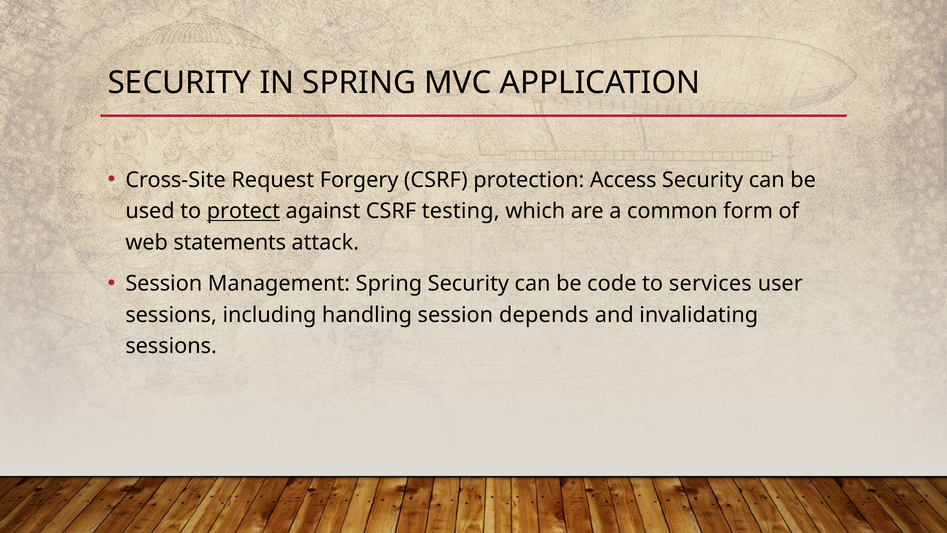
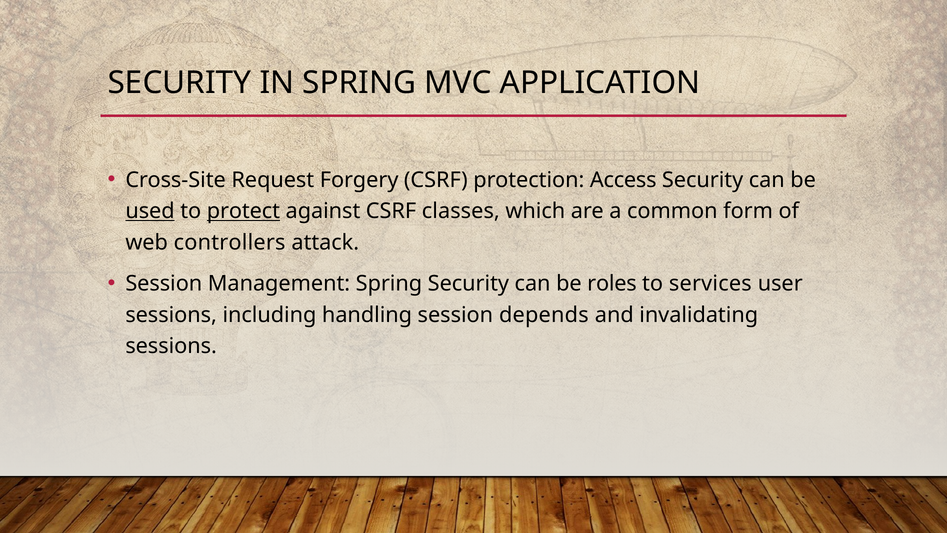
used underline: none -> present
testing: testing -> classes
statements: statements -> controllers
code: code -> roles
